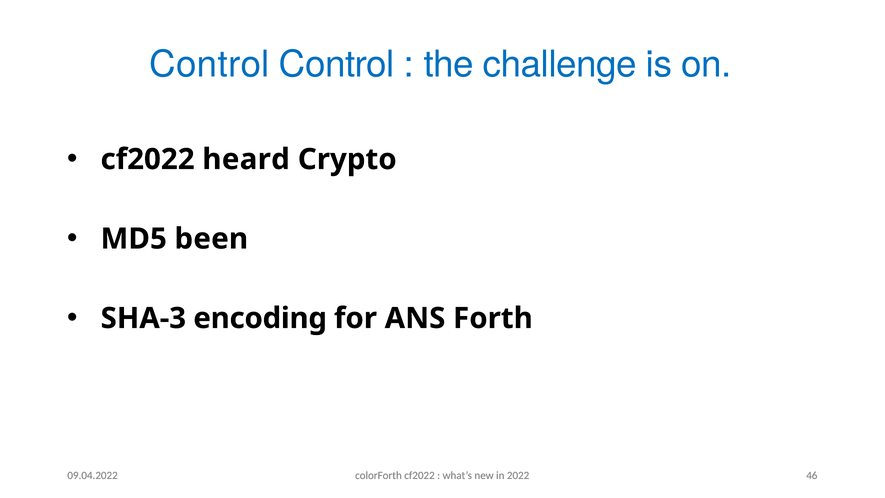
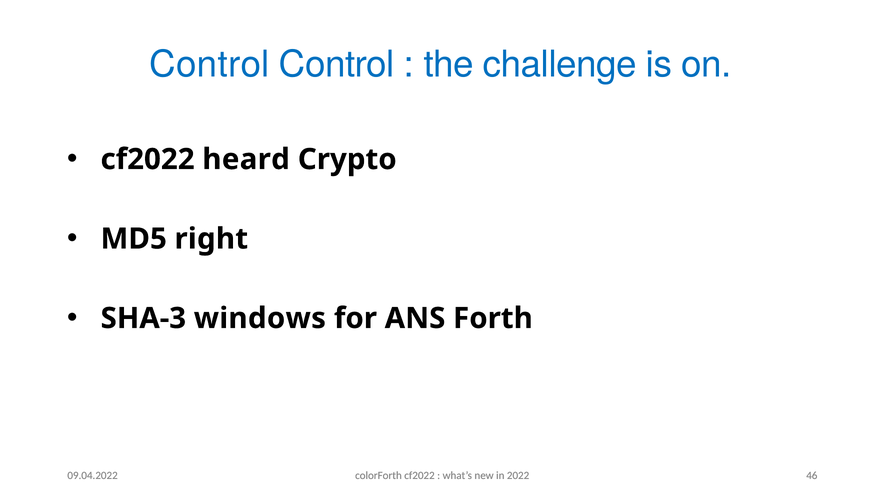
been: been -> right
encoding: encoding -> windows
